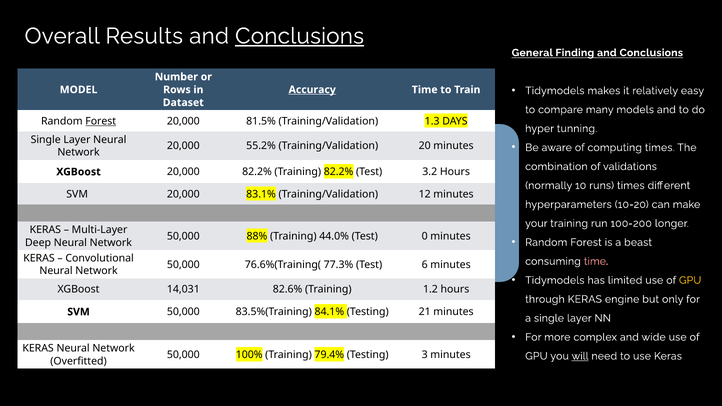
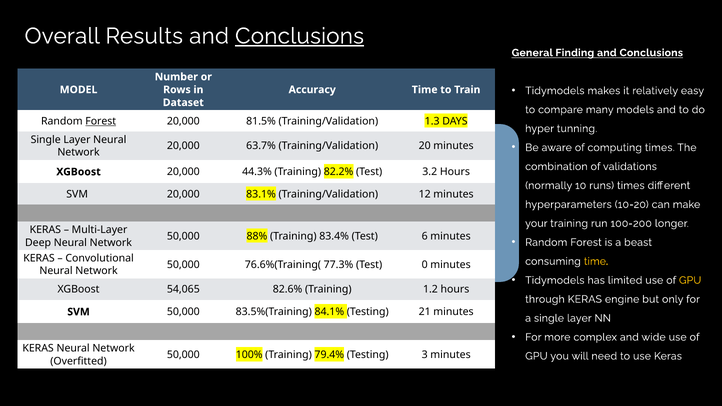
Accuracy underline: present -> none
55.2%: 55.2% -> 63.7%
20,000 82.2%: 82.2% -> 44.3%
44.0%: 44.0% -> 83.4%
0: 0 -> 6
time at (596, 261) colour: pink -> yellow
6: 6 -> 0
14,031: 14,031 -> 54,065
will underline: present -> none
